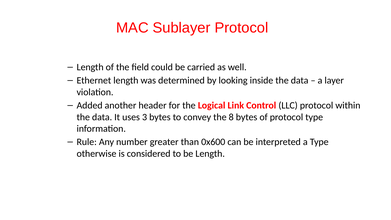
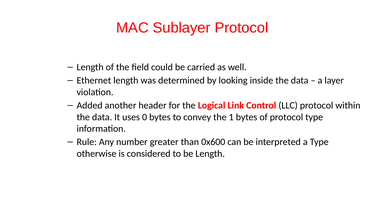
3: 3 -> 0
8: 8 -> 1
